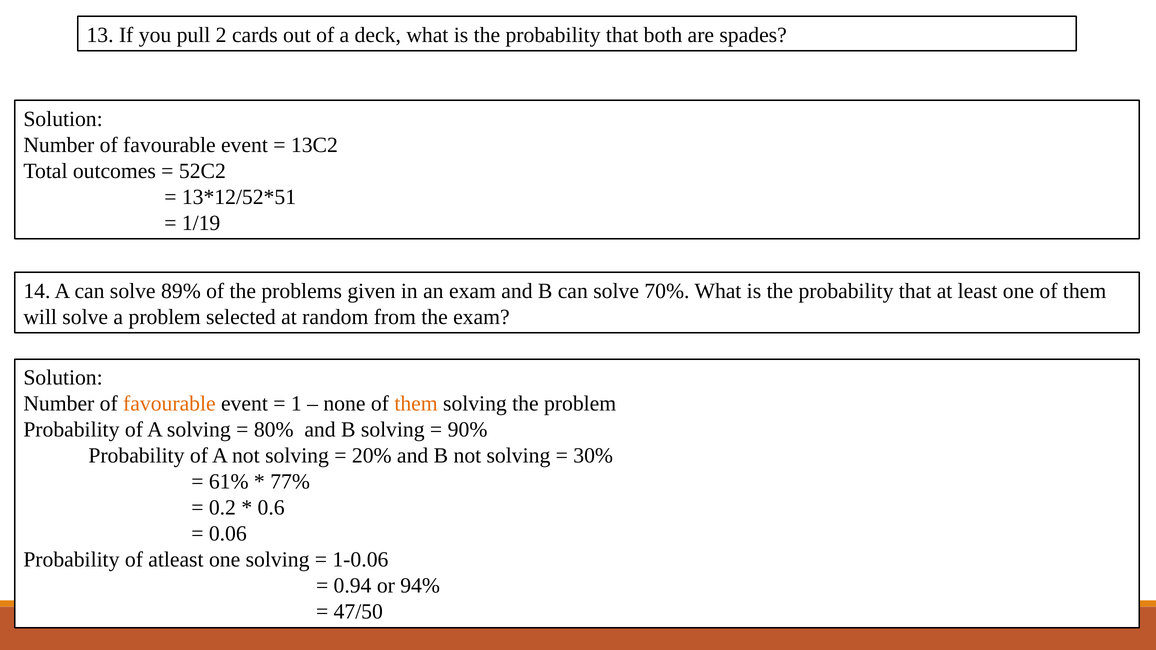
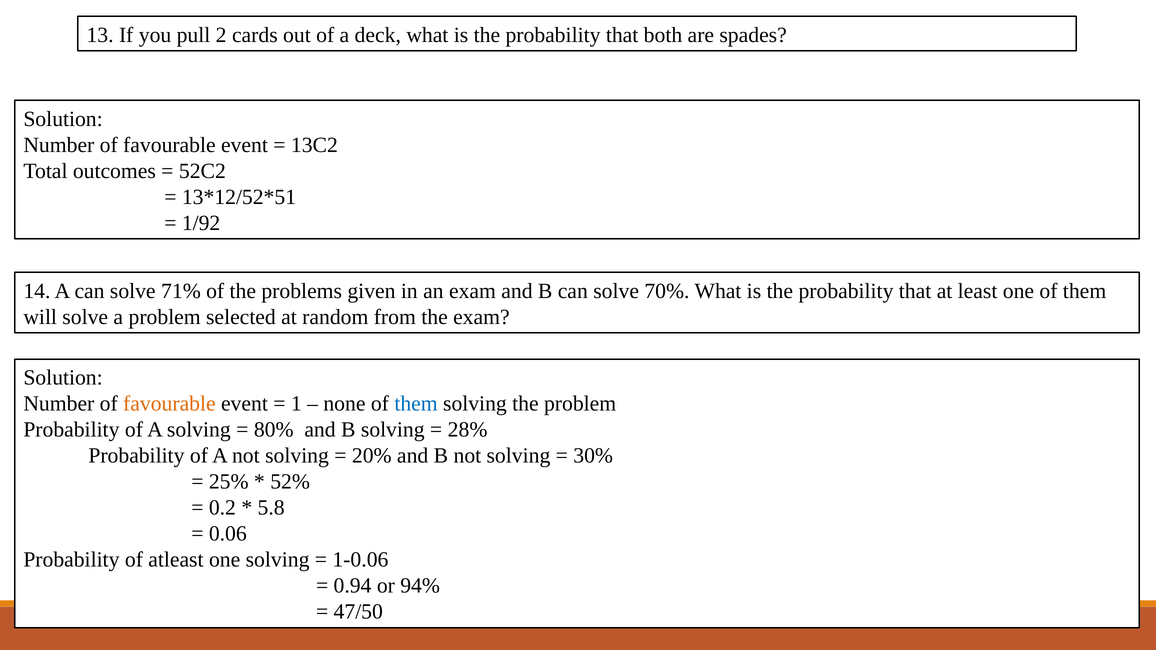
1/19: 1/19 -> 1/92
89%: 89% -> 71%
them at (416, 404) colour: orange -> blue
90%: 90% -> 28%
61%: 61% -> 25%
77%: 77% -> 52%
0.6: 0.6 -> 5.8
